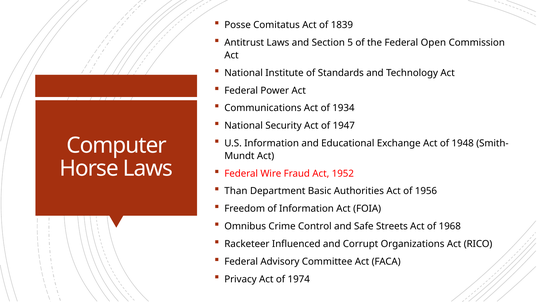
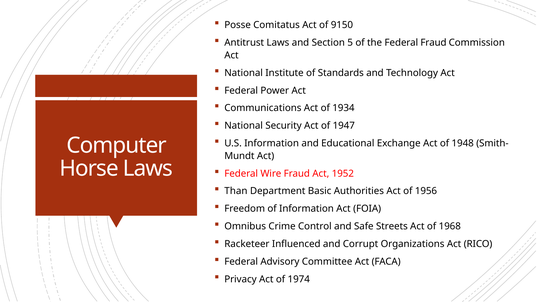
1839: 1839 -> 9150
Federal Open: Open -> Fraud
